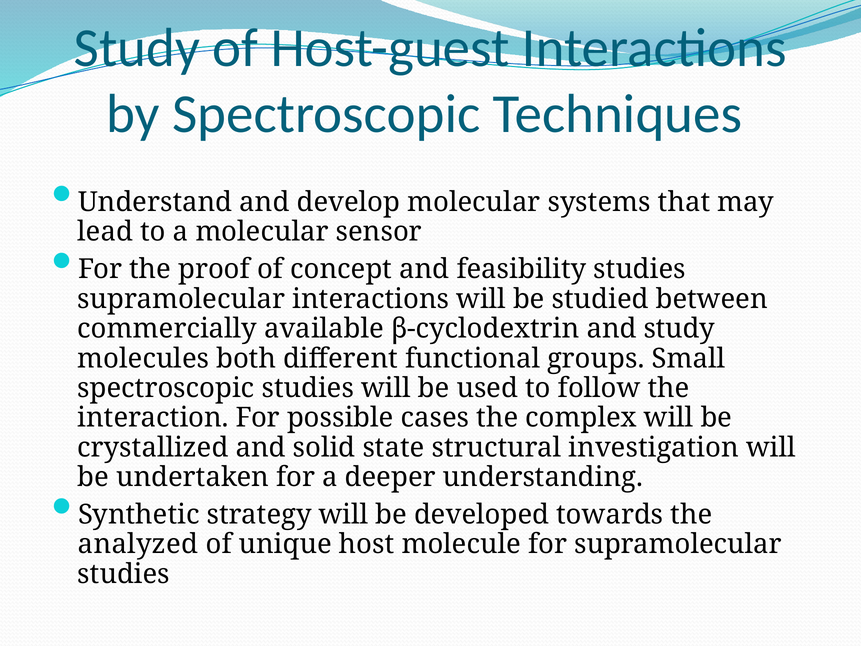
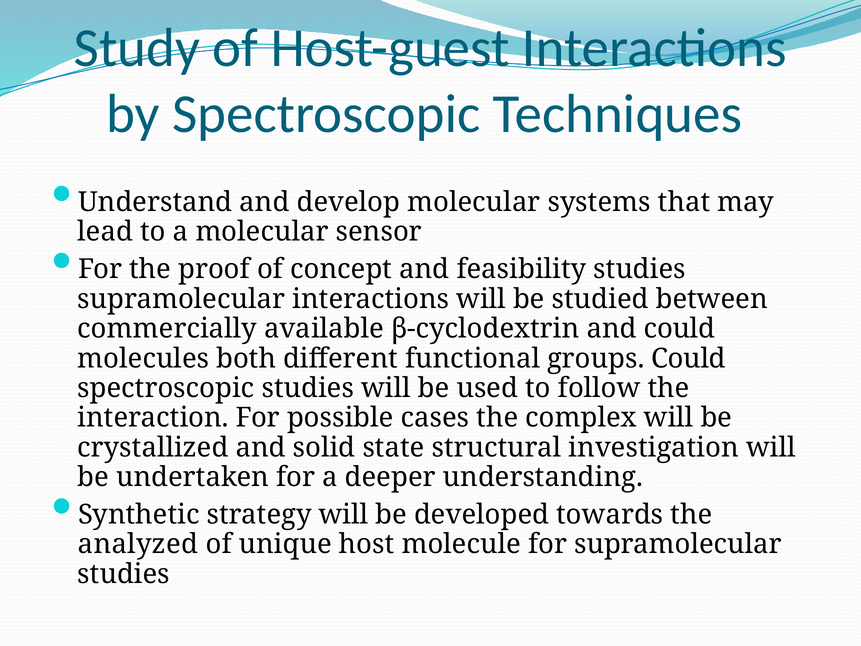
and study: study -> could
groups Small: Small -> Could
